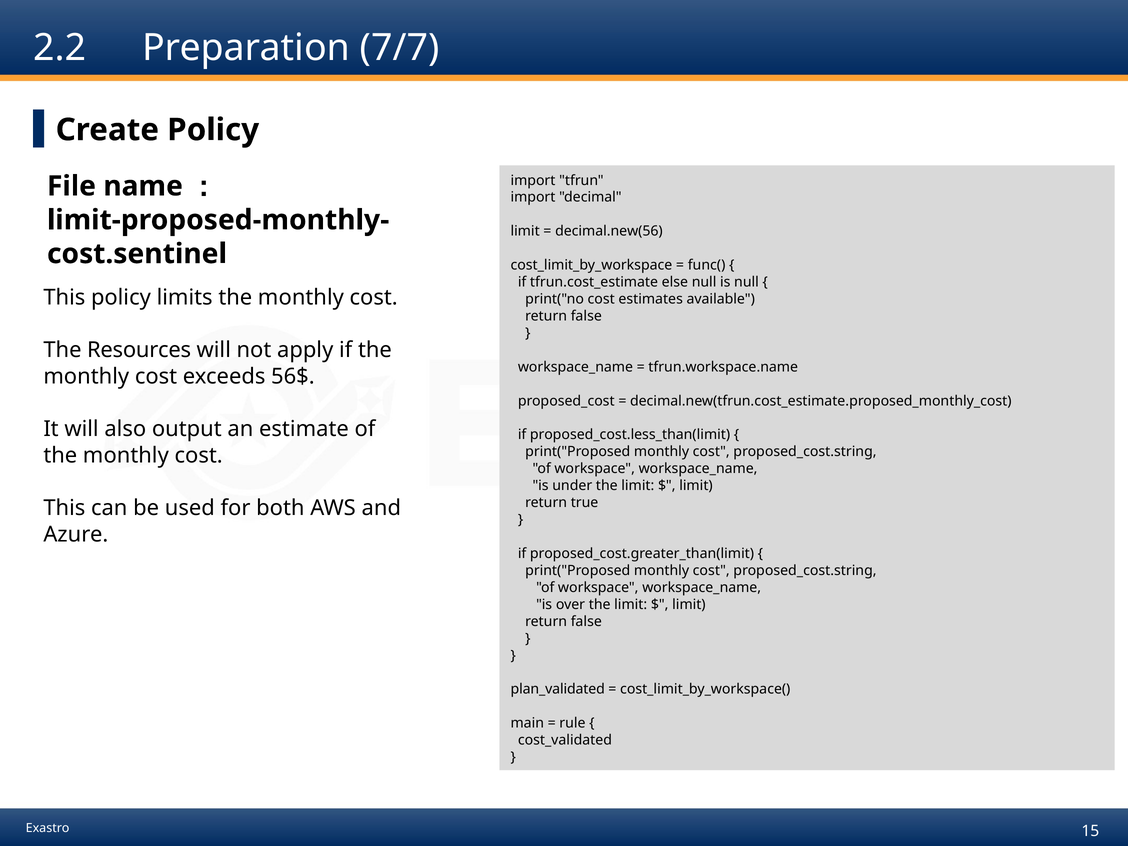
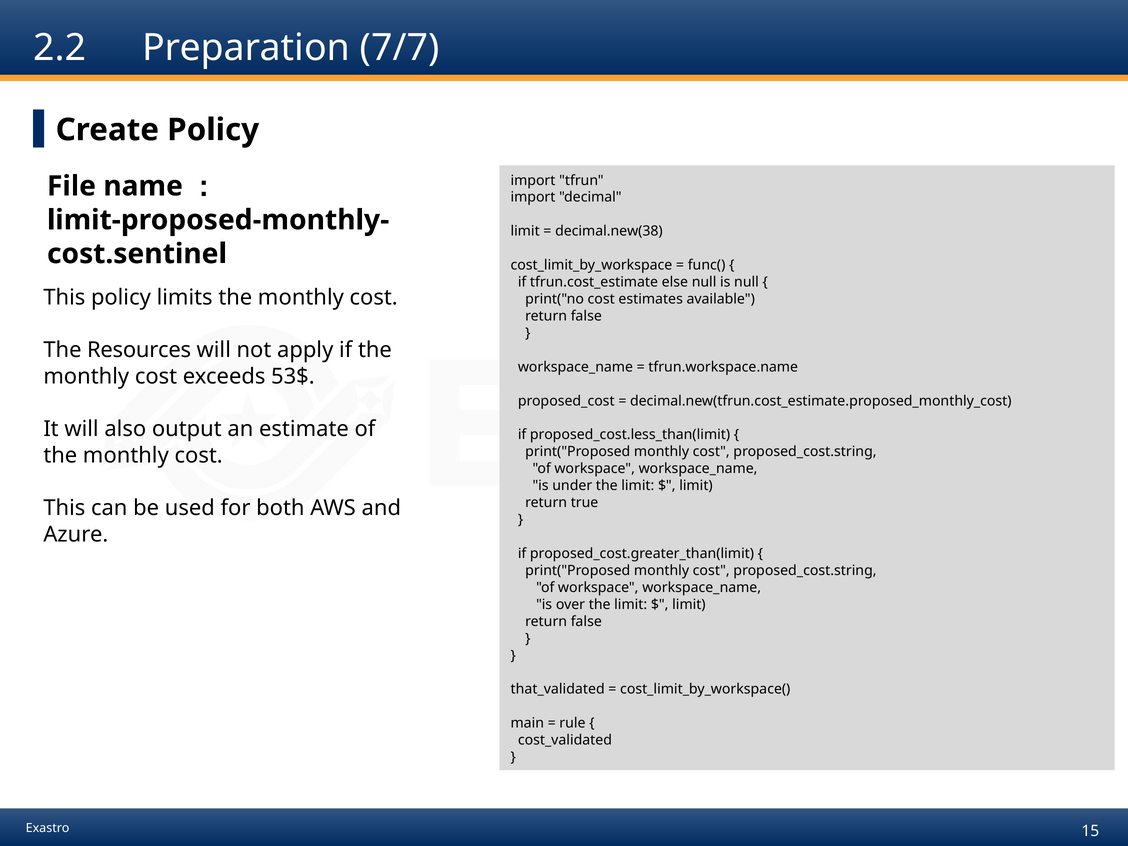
decimal.new(56: decimal.new(56 -> decimal.new(38
56$: 56$ -> 53$
plan_validated: plan_validated -> that_validated
